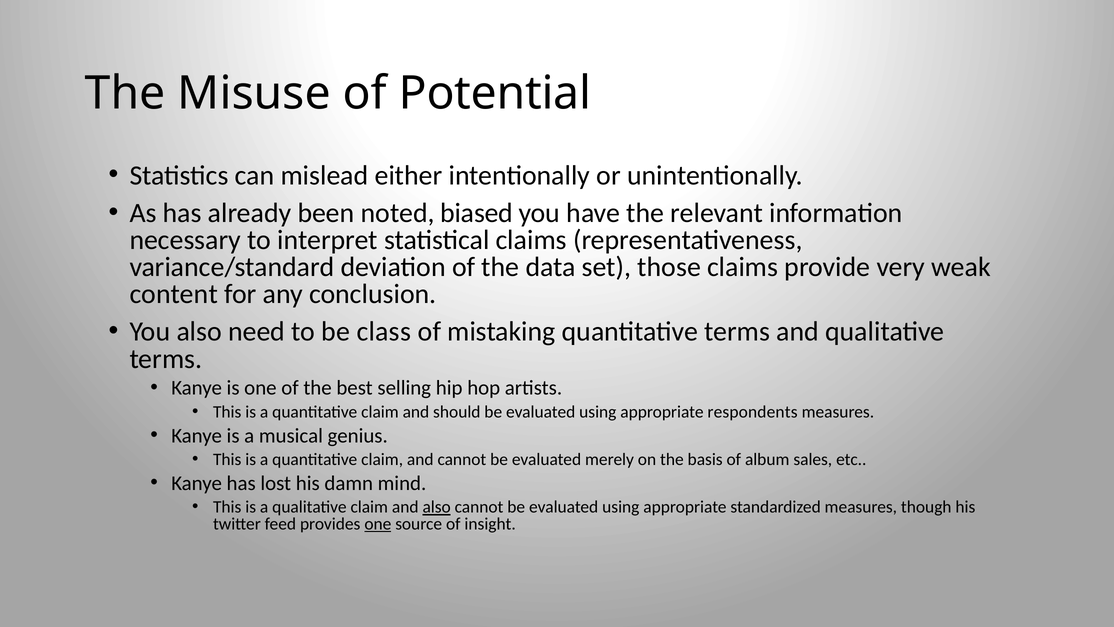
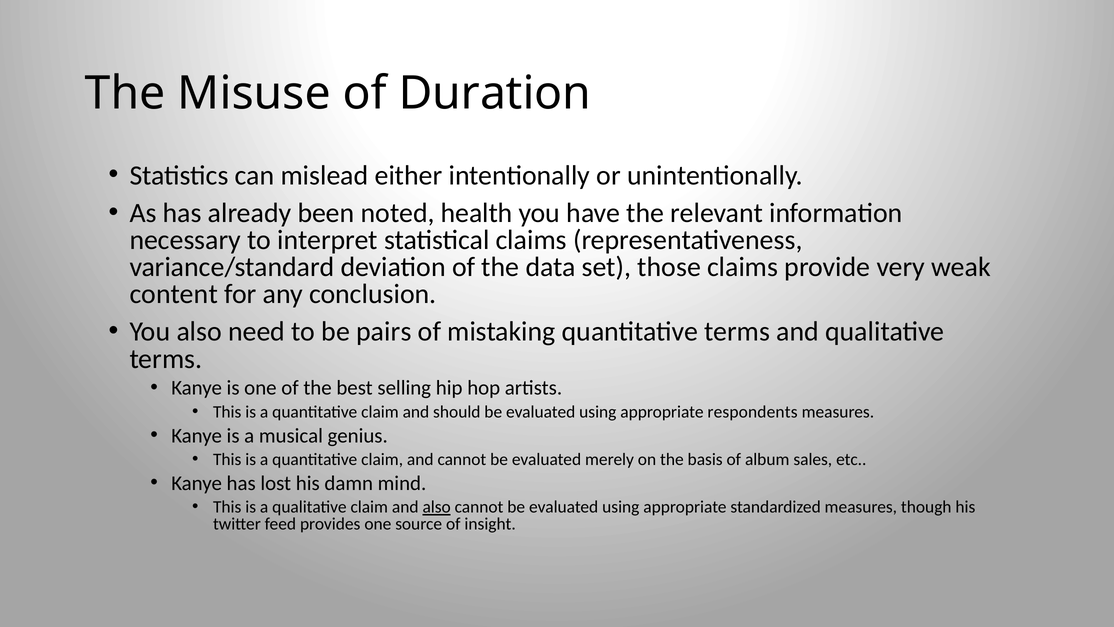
Potential: Potential -> Duration
biased: biased -> health
class: class -> pairs
one at (378, 524) underline: present -> none
